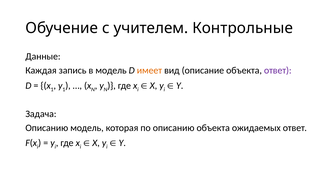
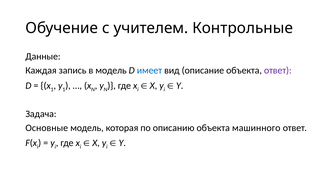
имеет colour: orange -> blue
Описанию at (47, 127): Описанию -> Основные
ожидаемых: ожидаемых -> машинного
